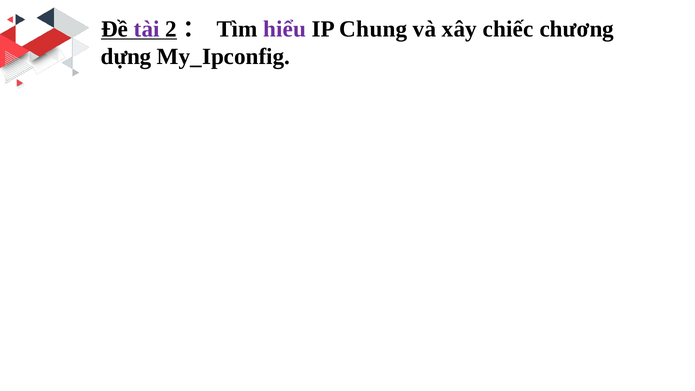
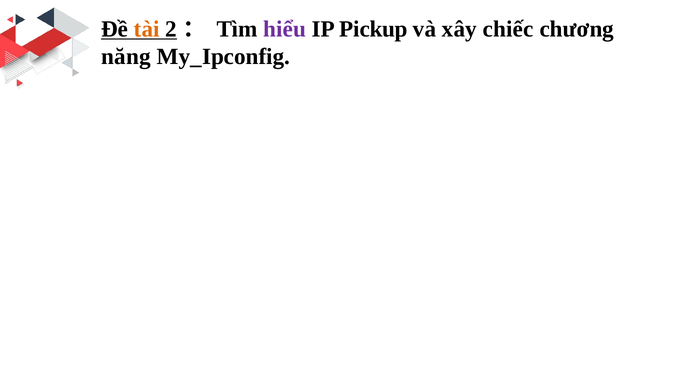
tài colour: purple -> orange
Chung: Chung -> Pickup
dựng: dựng -> năng
